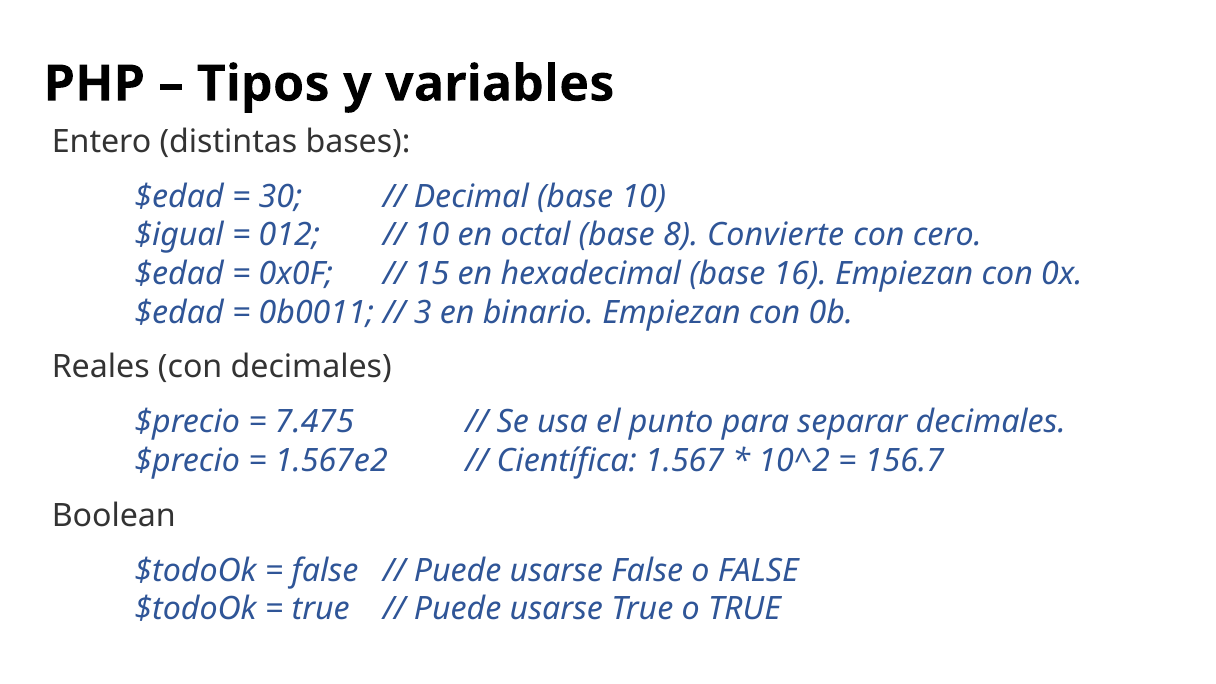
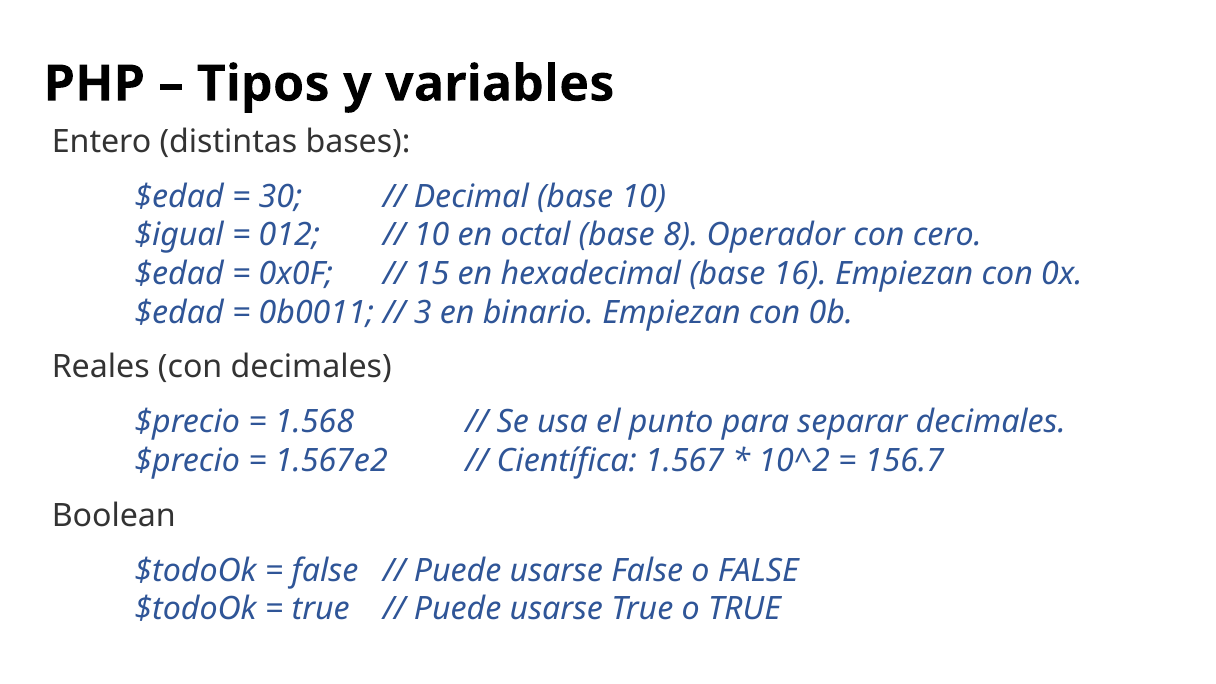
Convierte: Convierte -> Operador
7.475: 7.475 -> 1.568
